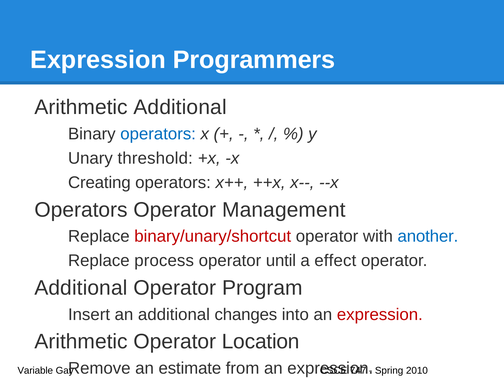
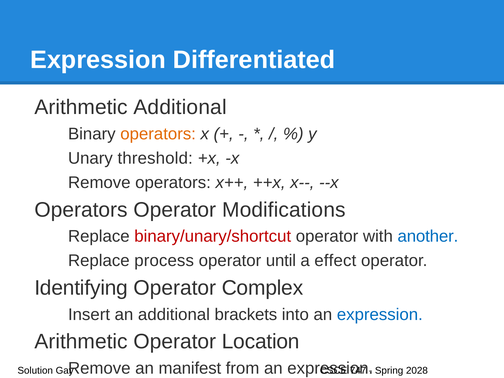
Programmers: Programmers -> Differentiated
operators at (158, 134) colour: blue -> orange
Creating at (99, 183): Creating -> Remove
Management: Management -> Modifications
Additional at (81, 288): Additional -> Identifying
Program: Program -> Complex
changes: changes -> brackets
expression at (380, 315) colour: red -> blue
estimate: estimate -> manifest
Variable: Variable -> Solution
2010: 2010 -> 2028
